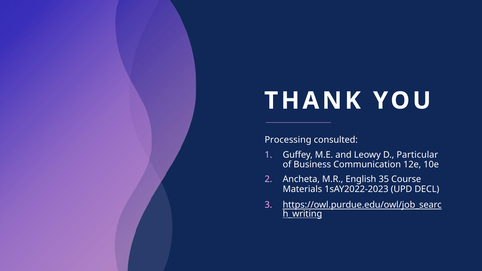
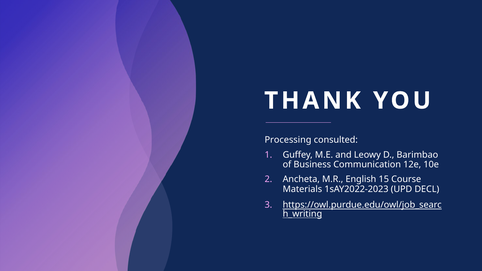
Particular: Particular -> Barimbao
35: 35 -> 15
